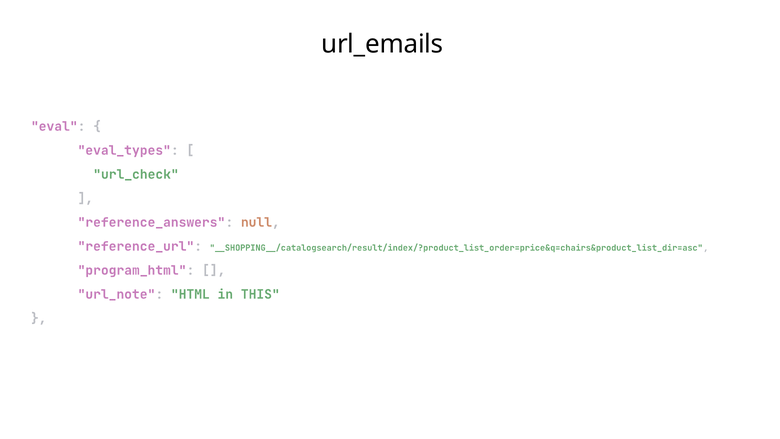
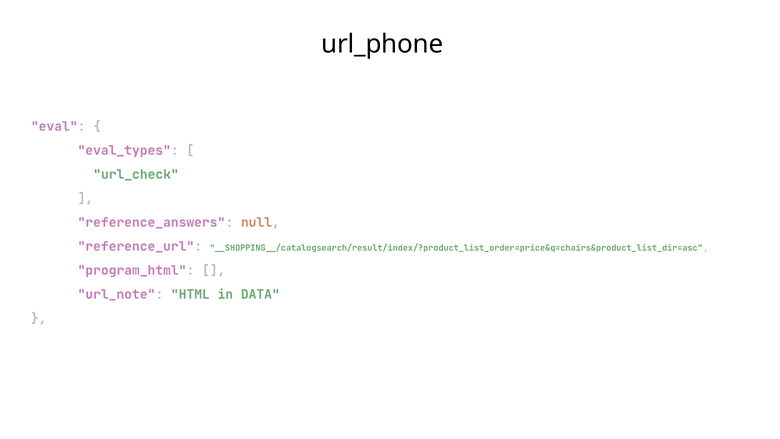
url_emails: url_emails -> url_phone
THIS: THIS -> DATA
